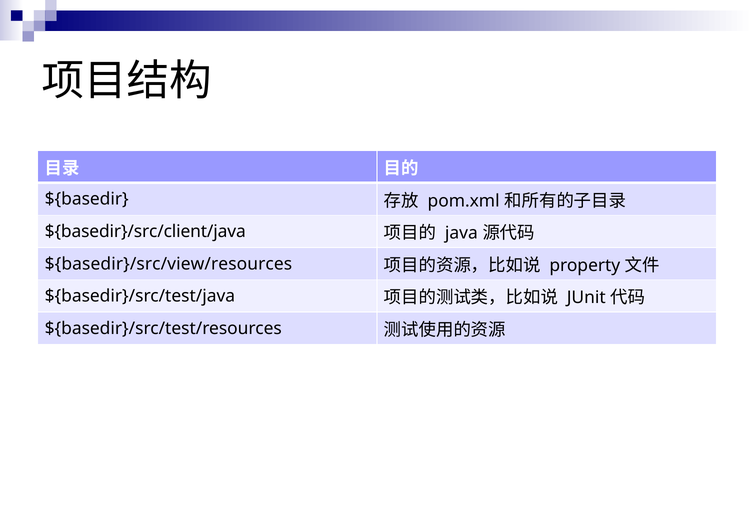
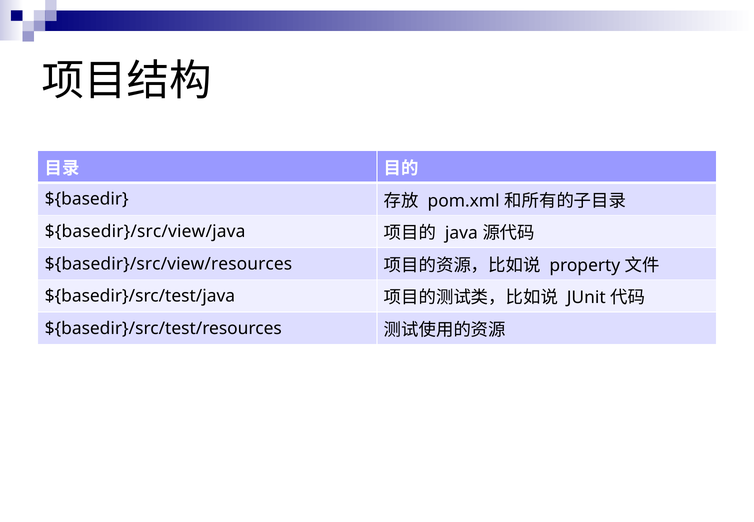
${basedir}/src/client/java: ${basedir}/src/client/java -> ${basedir}/src/view/java
